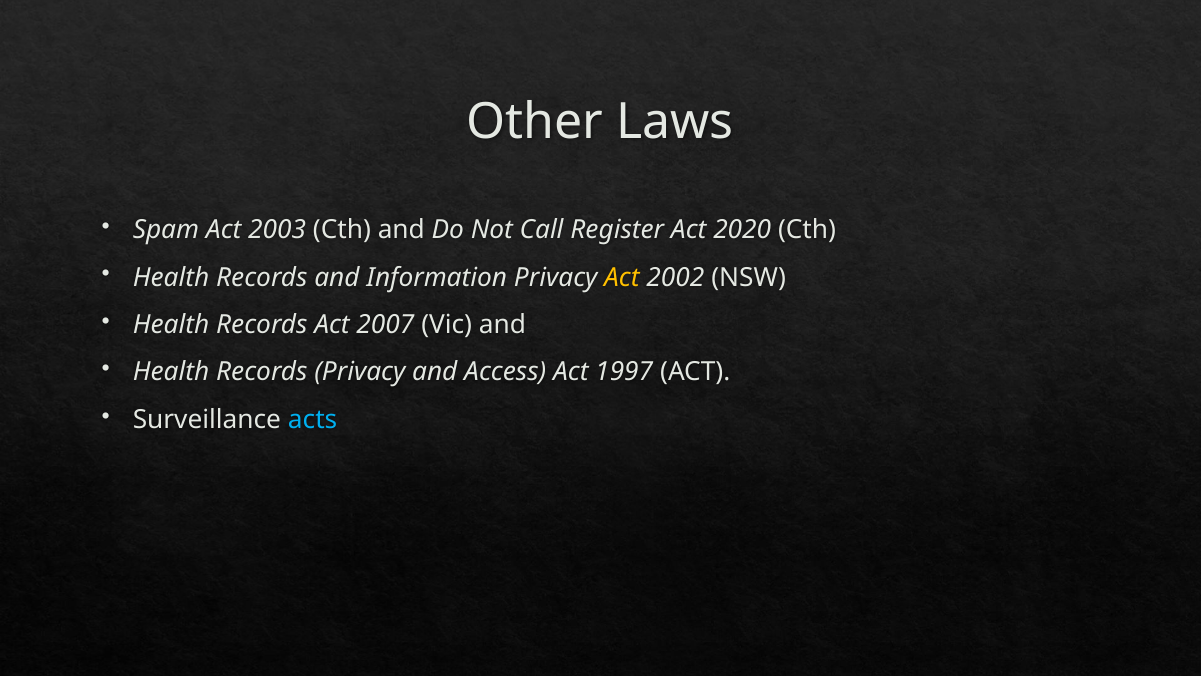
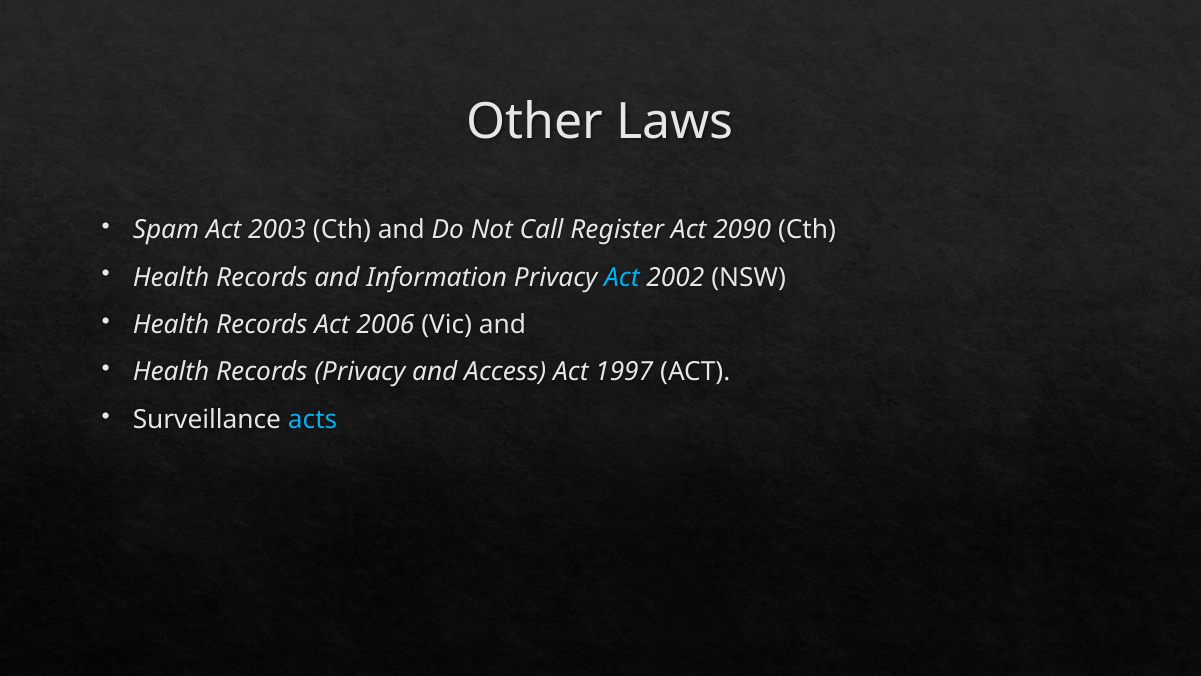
2020: 2020 -> 2090
Act at (622, 277) colour: yellow -> light blue
2007: 2007 -> 2006
